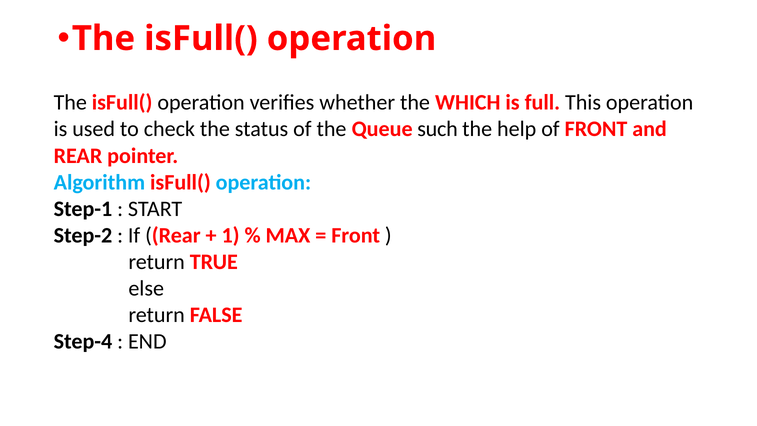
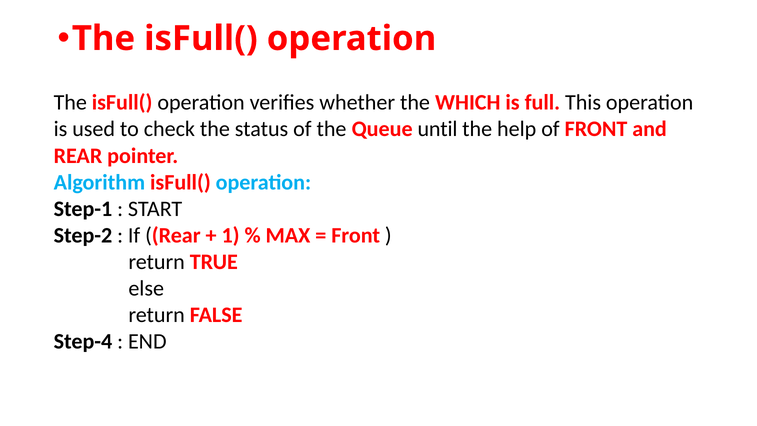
such: such -> until
